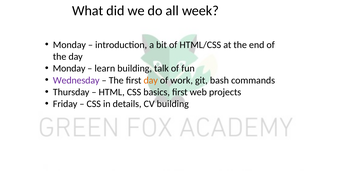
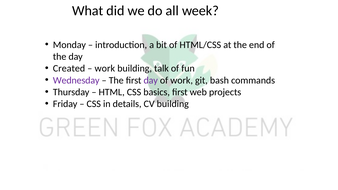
Monday at (69, 68): Monday -> Created
learn at (105, 68): learn -> work
day at (151, 80) colour: orange -> purple
